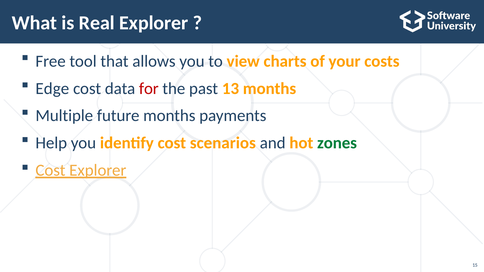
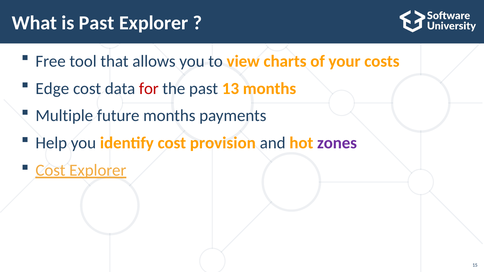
is Real: Real -> Past
scenarios: scenarios -> provision
zones colour: green -> purple
